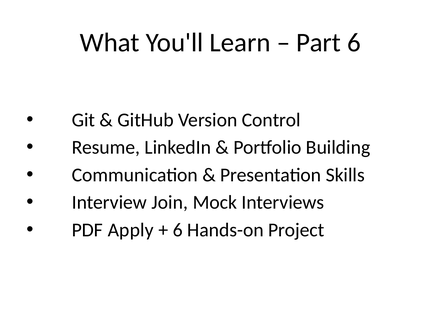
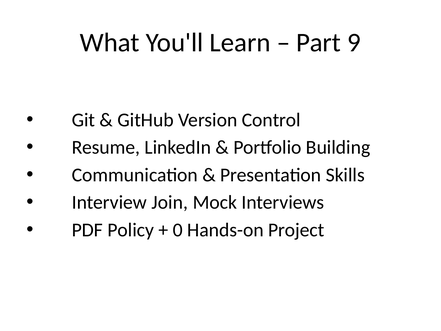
Part 6: 6 -> 9
Apply: Apply -> Policy
6 at (178, 230): 6 -> 0
